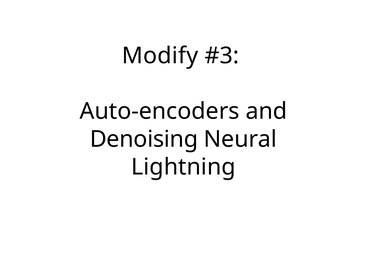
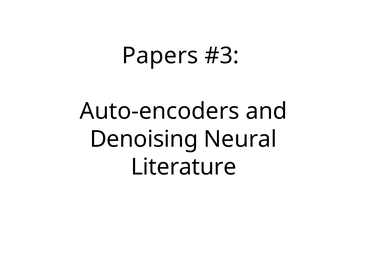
Modify: Modify -> Papers
Lightning: Lightning -> Literature
